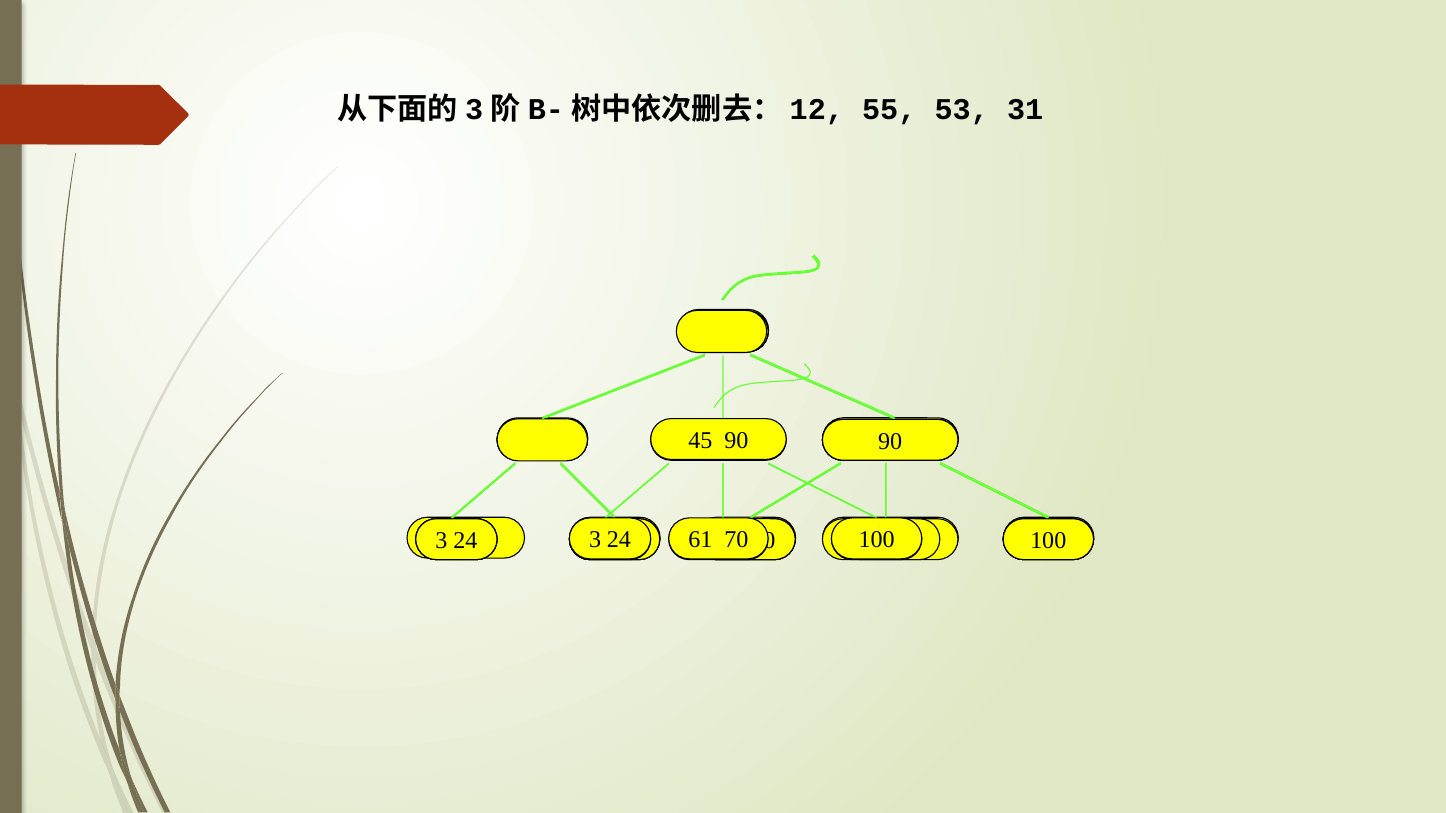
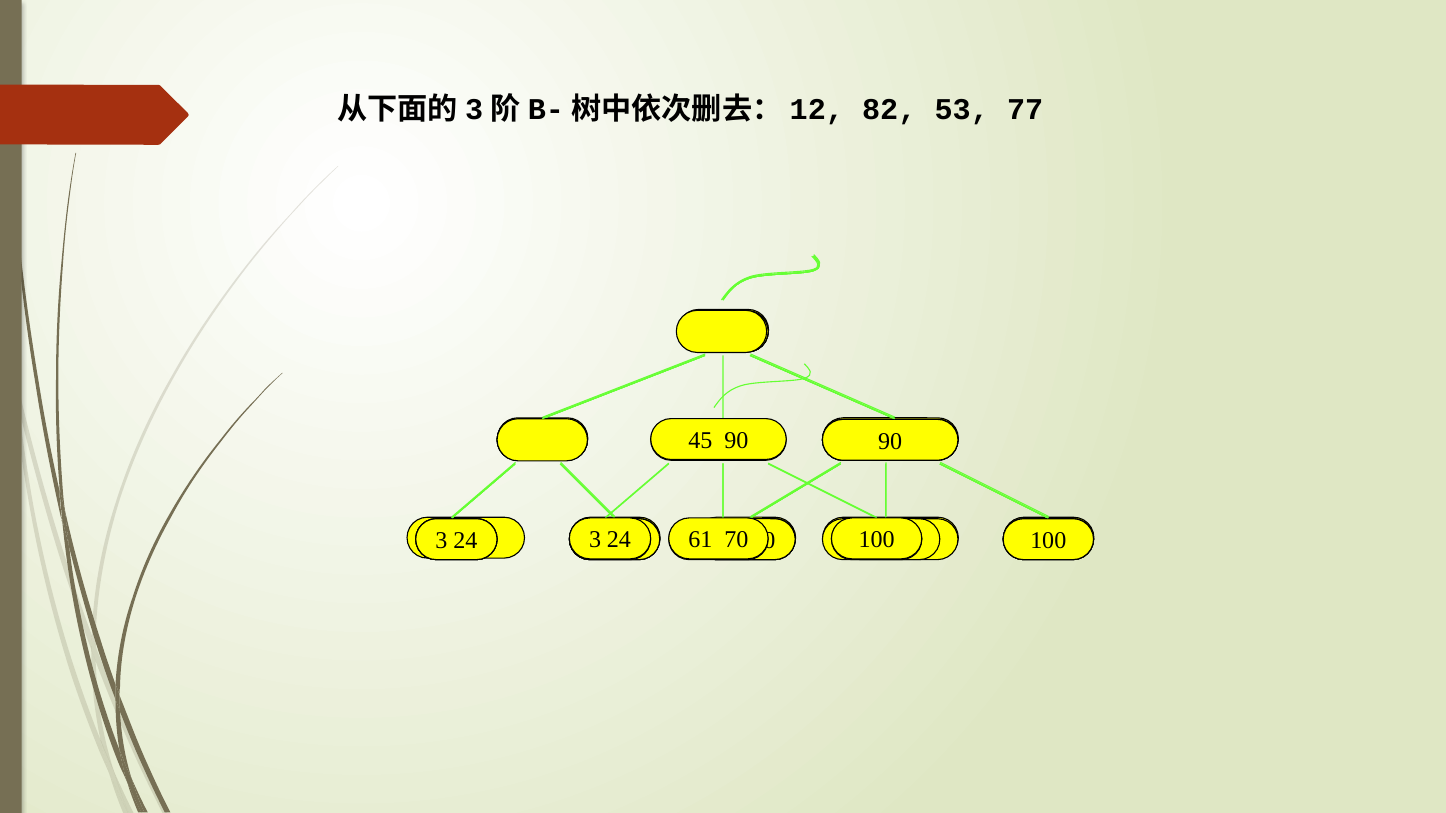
55: 55 -> 82
31: 31 -> 77
